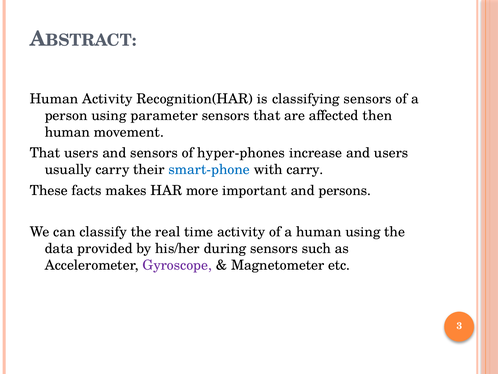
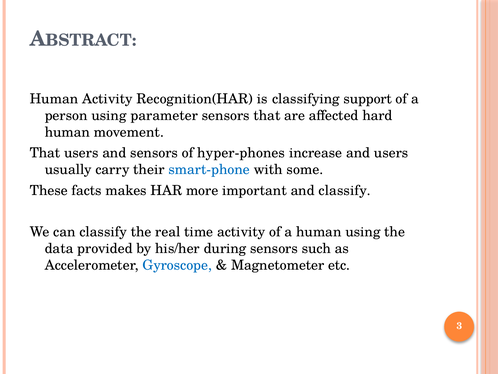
classifying sensors: sensors -> support
then: then -> hard
with carry: carry -> some
and persons: persons -> classify
Gyroscope colour: purple -> blue
